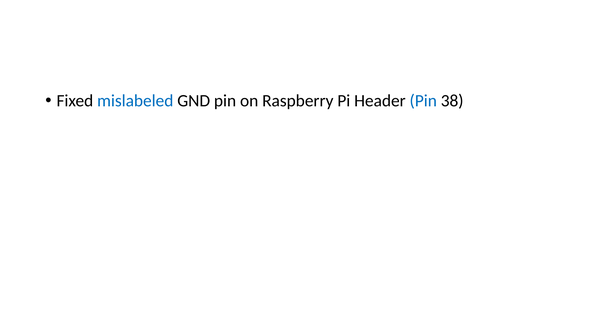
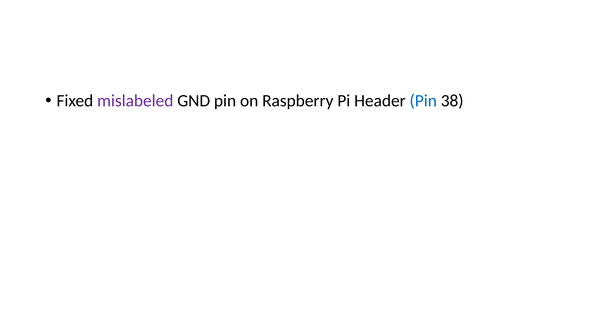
mislabeled colour: blue -> purple
